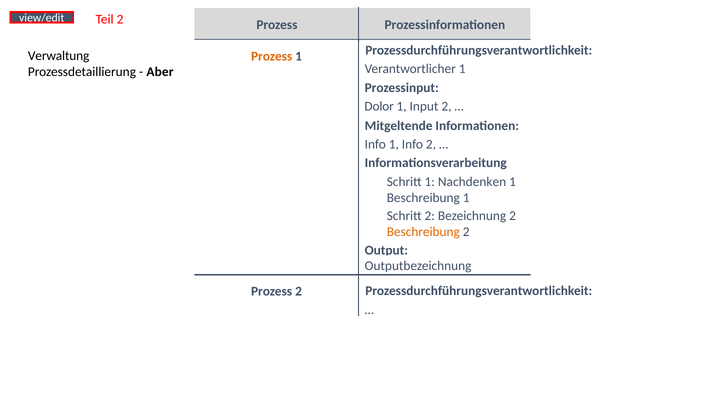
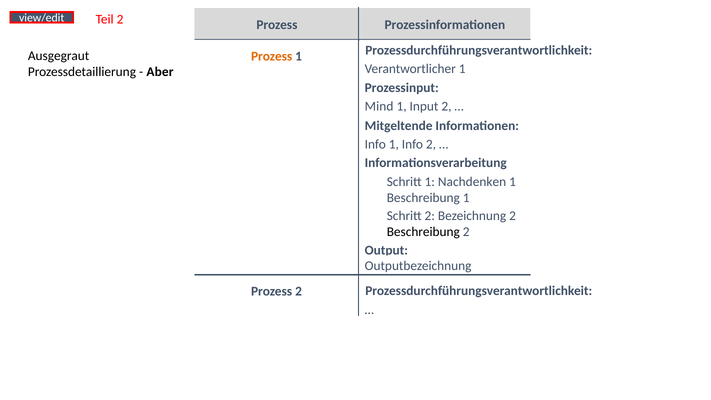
Verwaltung: Verwaltung -> Ausgegraut
Dolor: Dolor -> Mind
Beschreibung at (423, 232) colour: orange -> black
